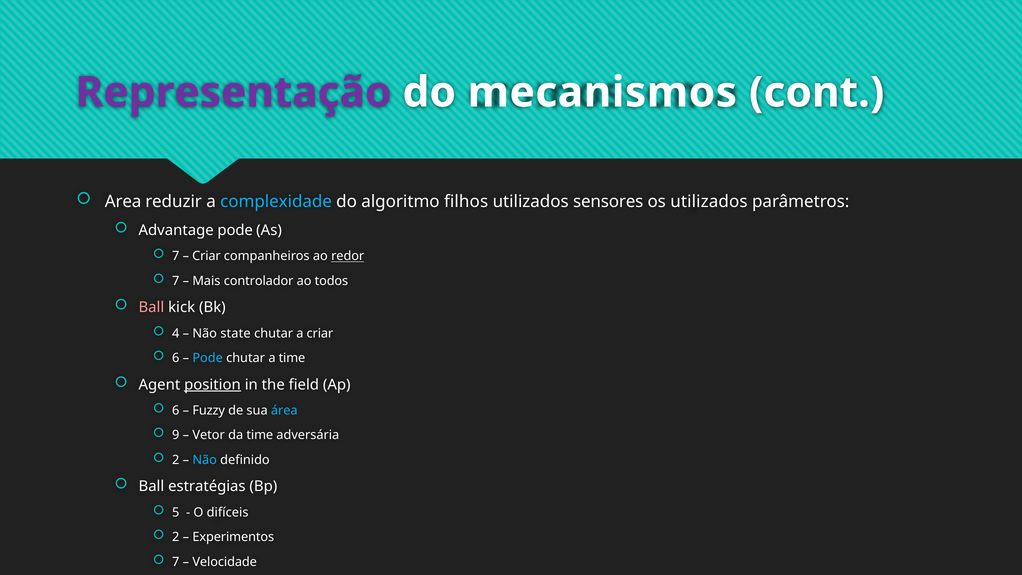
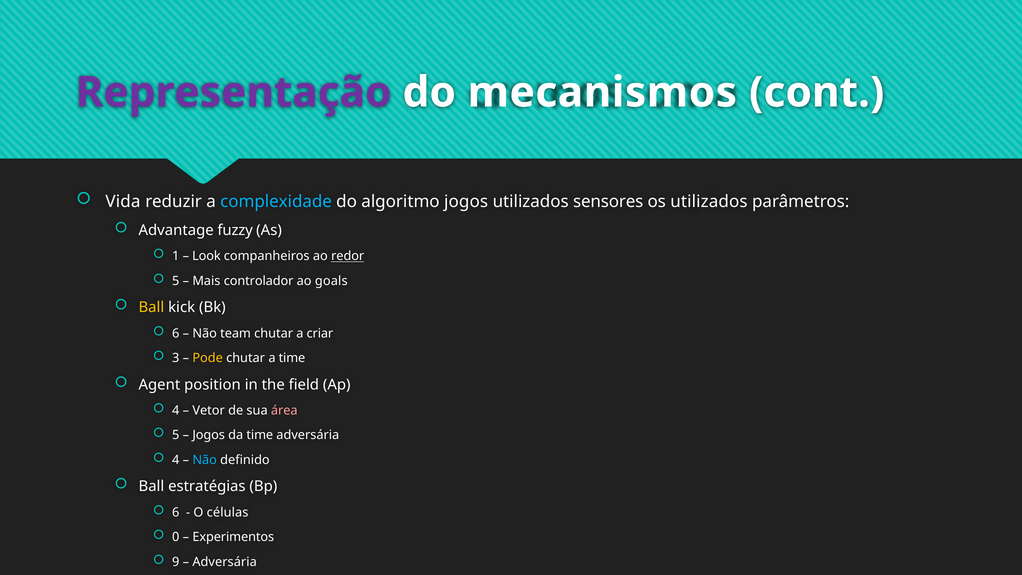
Area: Area -> Vida
algoritmo filhos: filhos -> jogos
Advantage pode: pode -> fuzzy
7 at (176, 256): 7 -> 1
Criar at (206, 256): Criar -> Look
7 at (176, 281): 7 -> 5
todos: todos -> goals
Ball at (151, 307) colour: pink -> yellow
4 at (176, 333): 4 -> 6
state: state -> team
6 at (176, 358): 6 -> 3
Pode at (208, 358) colour: light blue -> yellow
position underline: present -> none
6 at (176, 410): 6 -> 4
Fuzzy: Fuzzy -> Vetor
área colour: light blue -> pink
9 at (176, 435): 9 -> 5
Vetor at (209, 435): Vetor -> Jogos
2 at (176, 460): 2 -> 4
5 at (176, 512): 5 -> 6
difíceis: difíceis -> células
2 at (176, 537): 2 -> 0
7 at (176, 562): 7 -> 9
Velocidade at (225, 562): Velocidade -> Adversária
